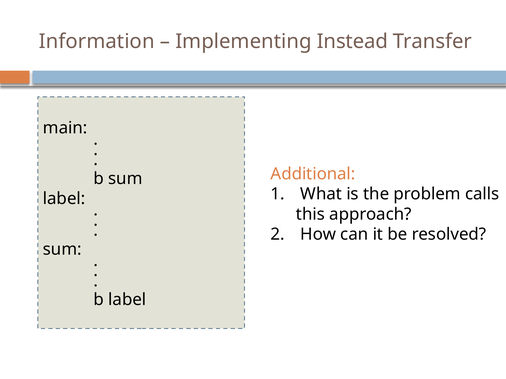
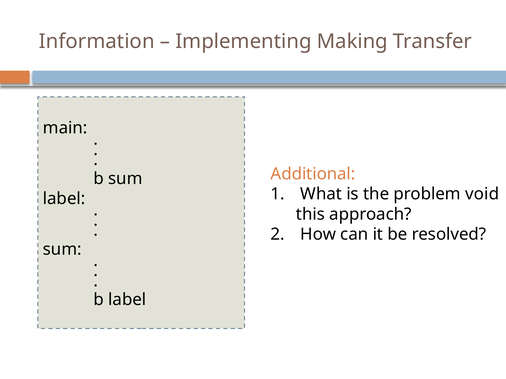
Instead: Instead -> Making
calls: calls -> void
